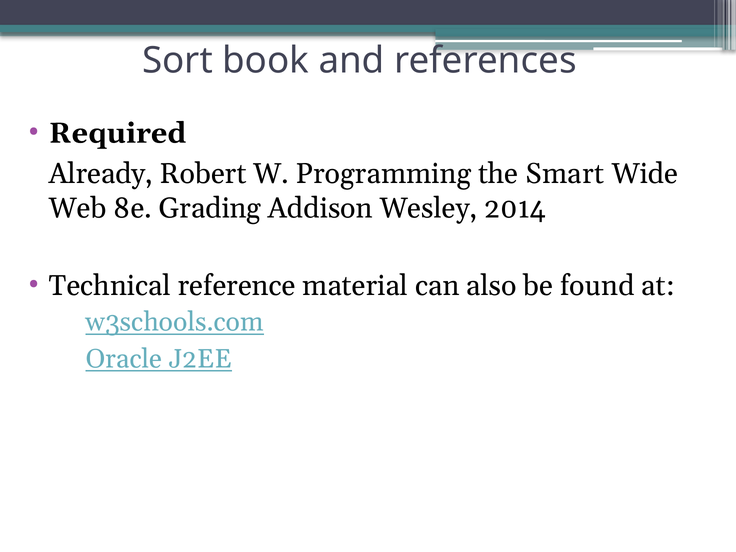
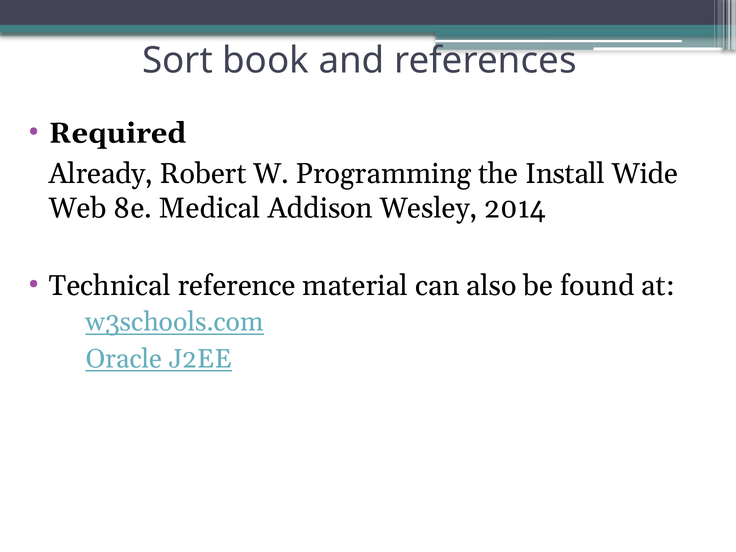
Smart: Smart -> Install
Grading: Grading -> Medical
